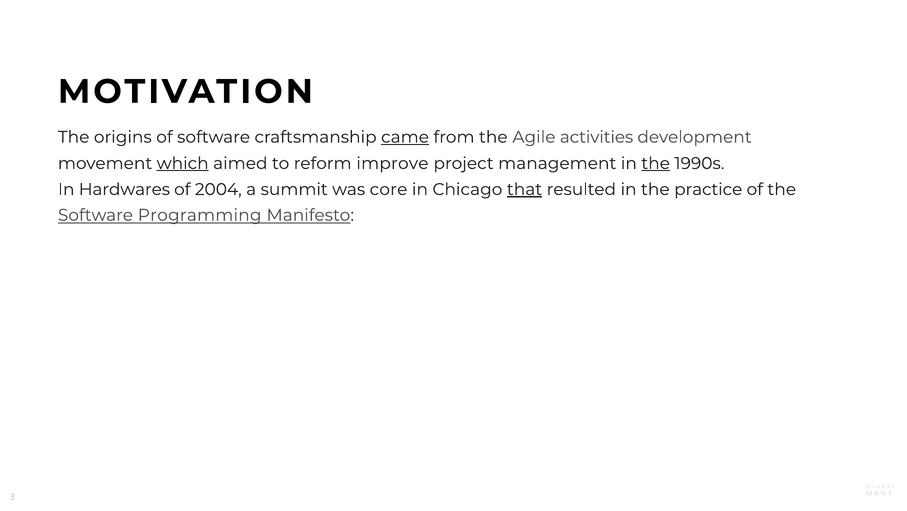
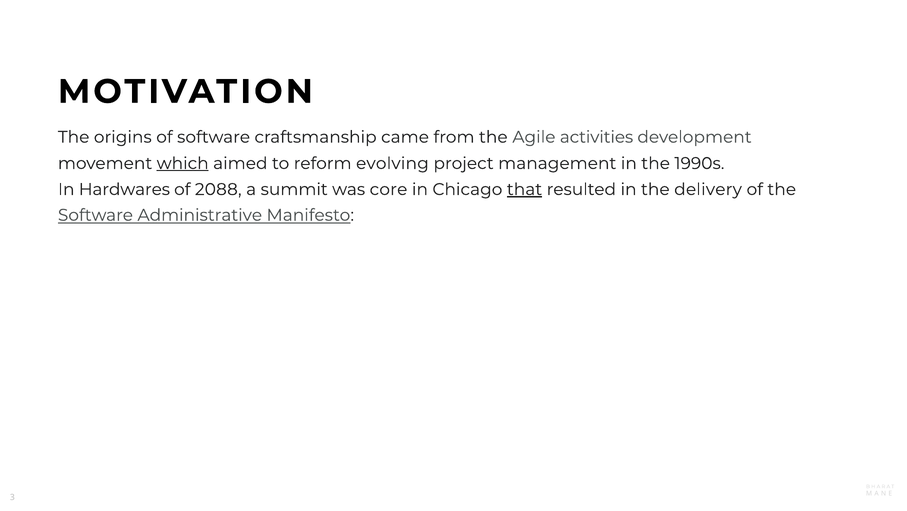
came underline: present -> none
improve: improve -> evolving
the at (656, 163) underline: present -> none
2004: 2004 -> 2088
practice: practice -> delivery
Programming: Programming -> Administrative
